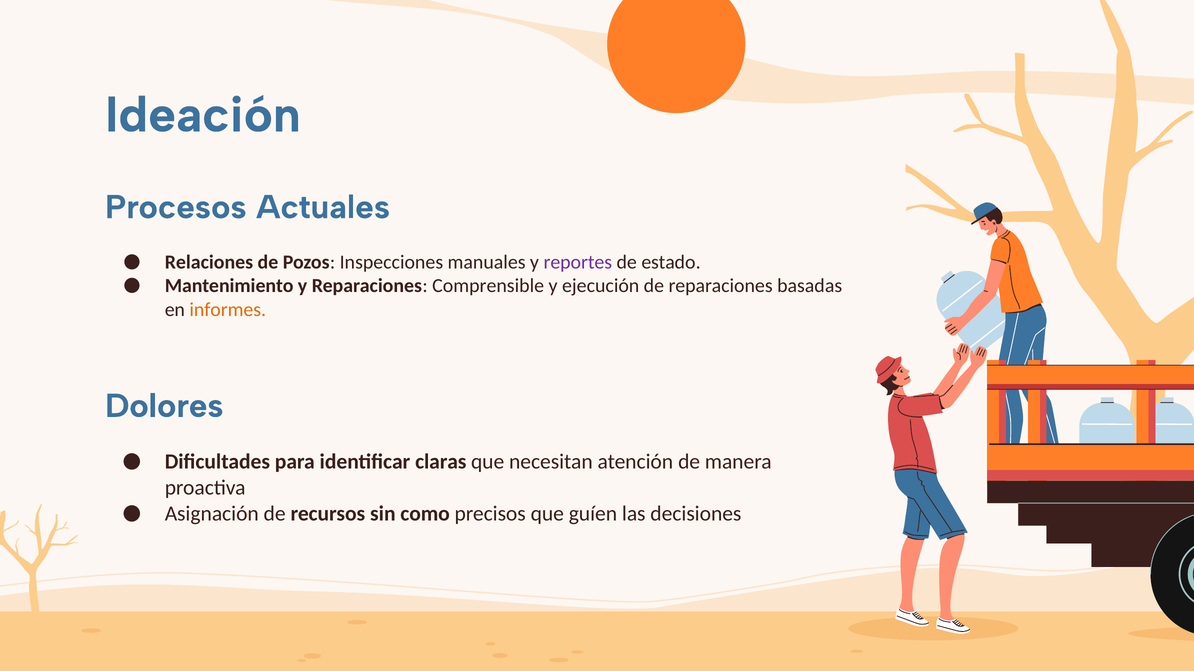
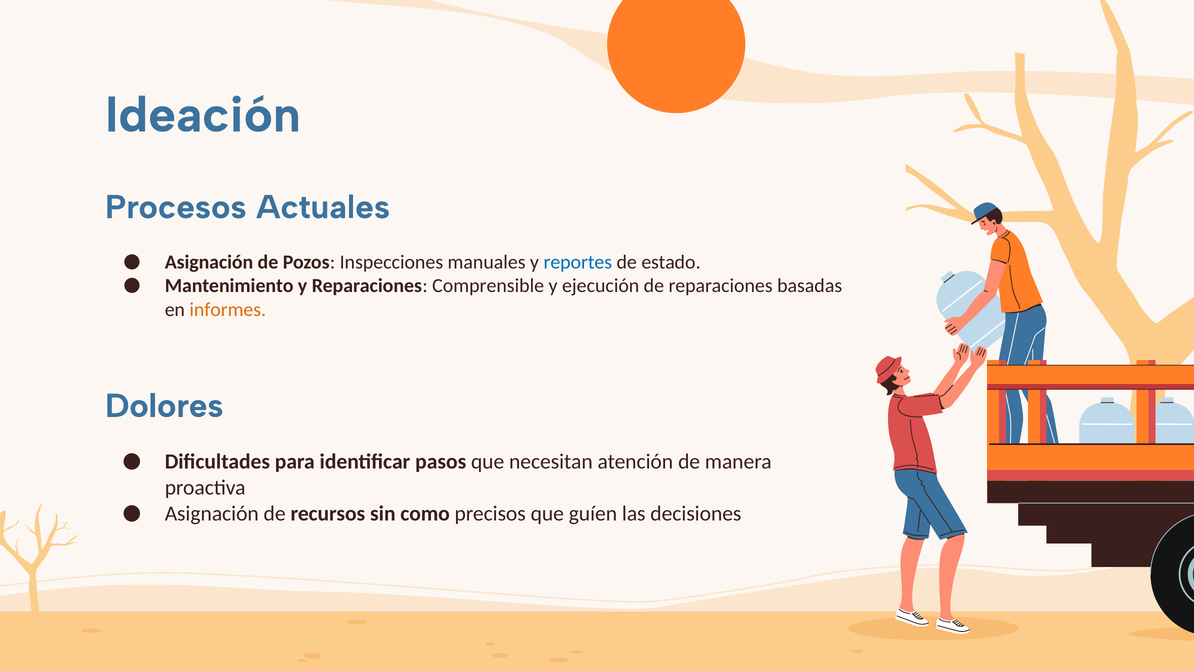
Relaciones at (209, 262): Relaciones -> Asignación
reportes colour: purple -> blue
claras: claras -> pasos
